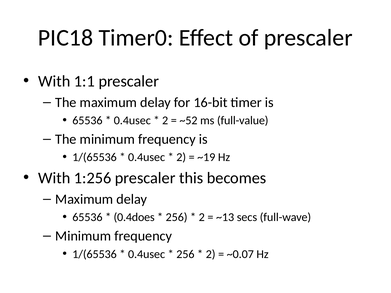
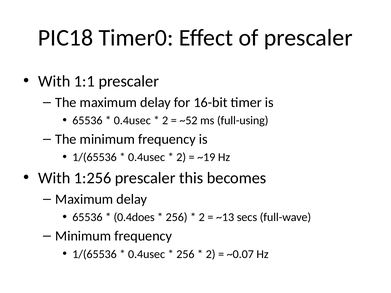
full-value: full-value -> full-using
